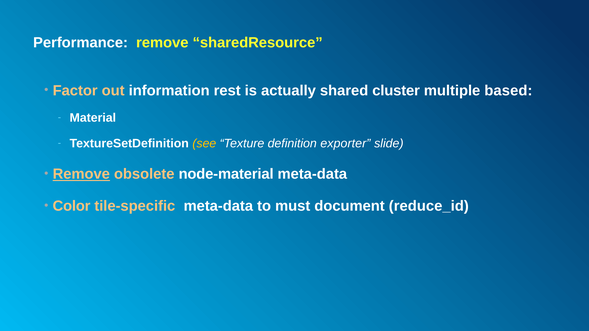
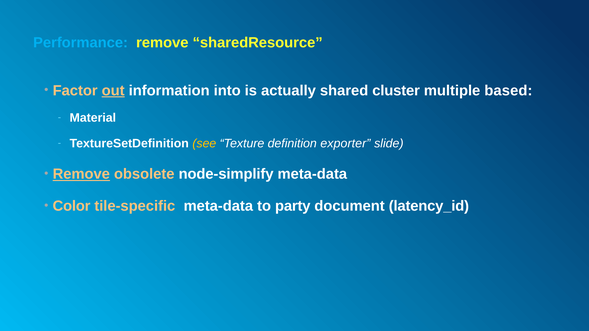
Performance colour: white -> light blue
out underline: none -> present
rest: rest -> into
node-material: node-material -> node-simplify
must: must -> party
reduce_id: reduce_id -> latency_id
